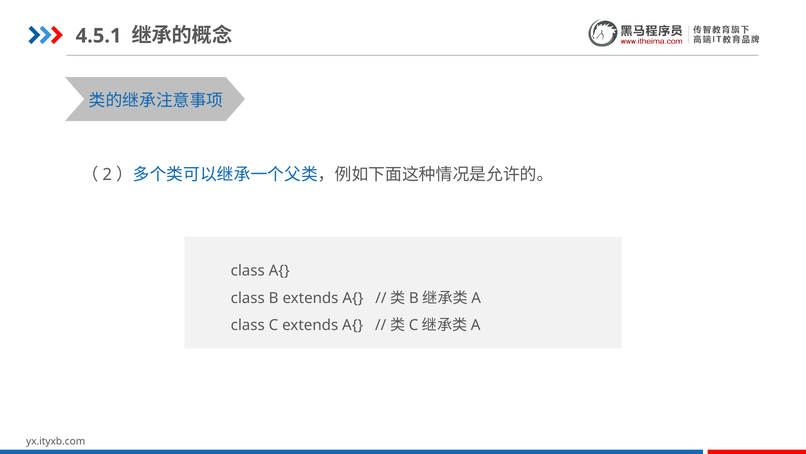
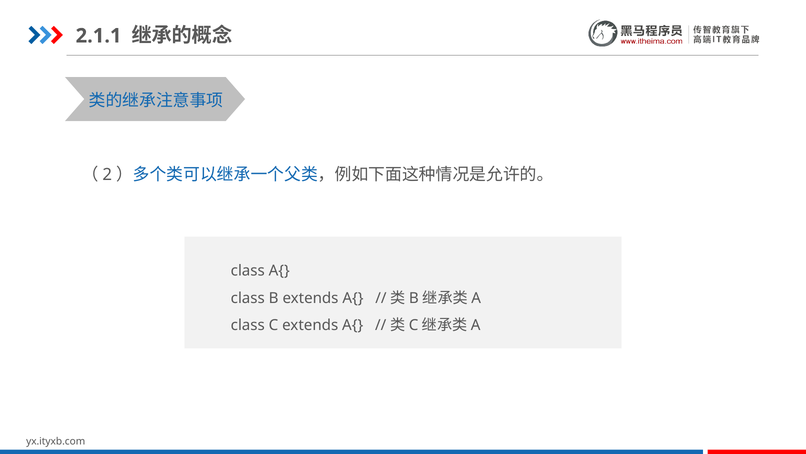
4.5.1: 4.5.1 -> 2.1.1
